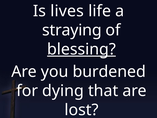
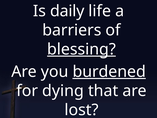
lives: lives -> daily
straying: straying -> barriers
burdened underline: none -> present
